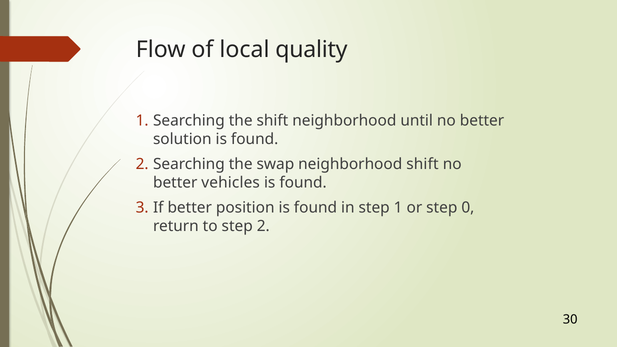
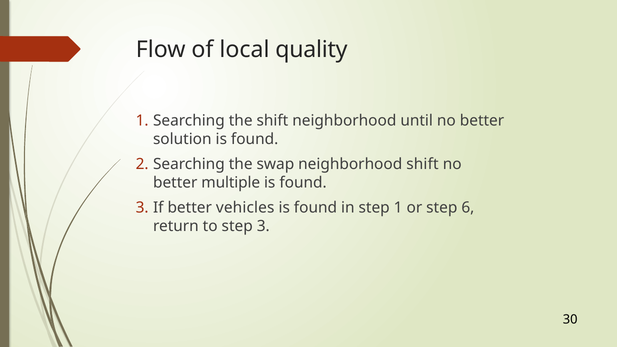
vehicles: vehicles -> multiple
position: position -> vehicles
0: 0 -> 6
step 2: 2 -> 3
